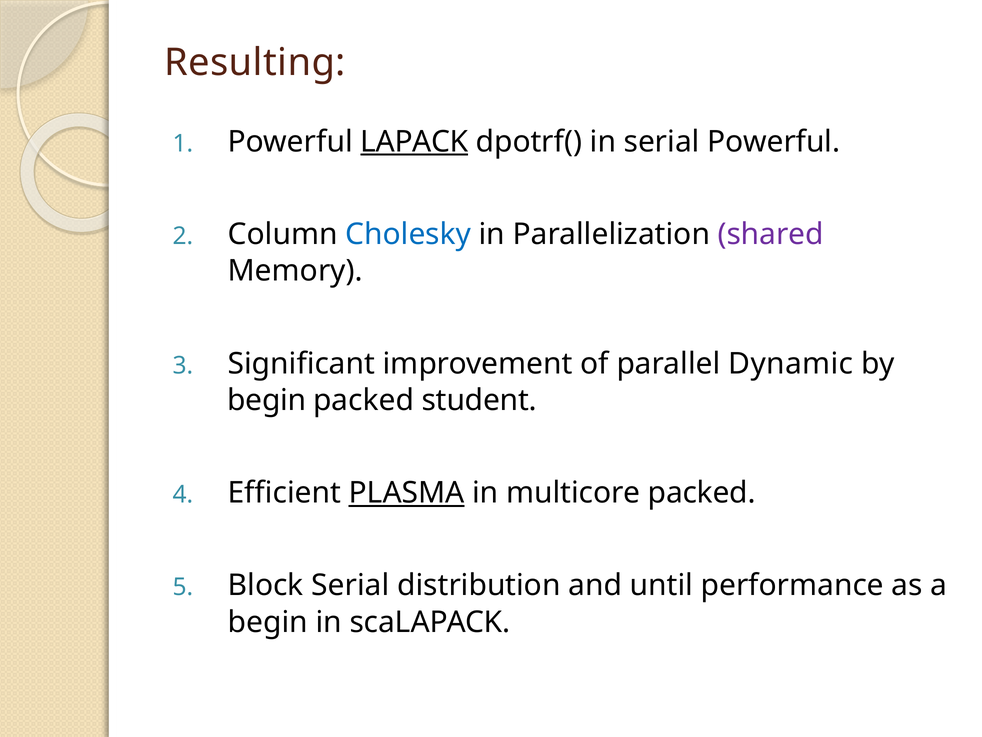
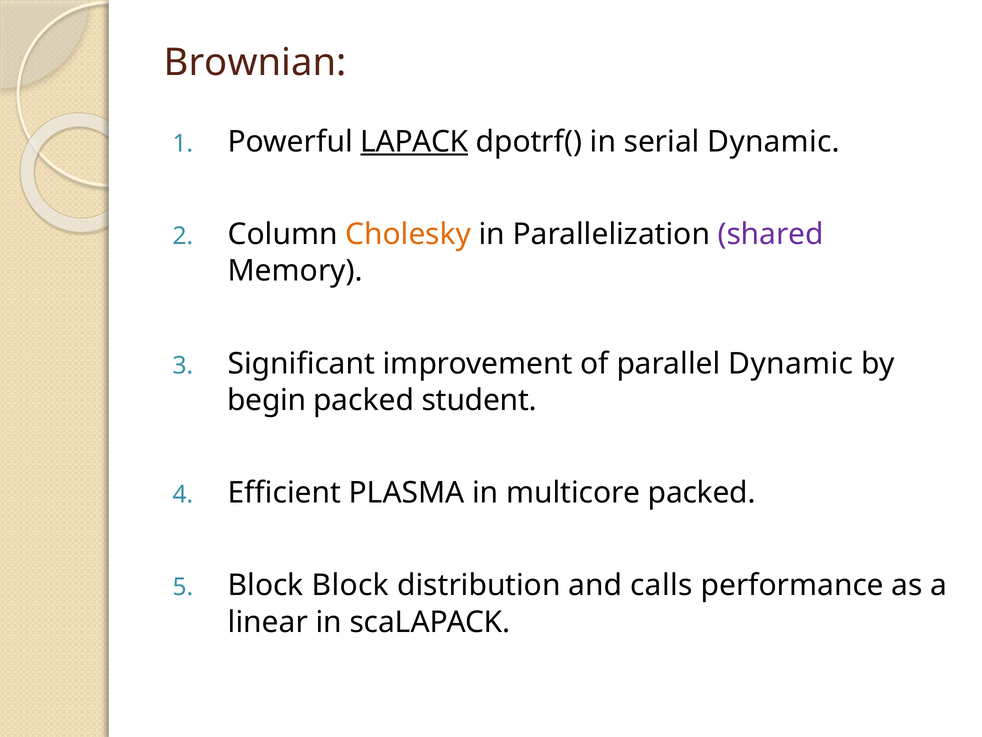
Resulting: Resulting -> Brownian
serial Powerful: Powerful -> Dynamic
Cholesky colour: blue -> orange
PLASMA underline: present -> none
Block Serial: Serial -> Block
until: until -> calls
begin at (268, 622): begin -> linear
